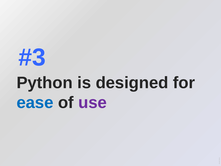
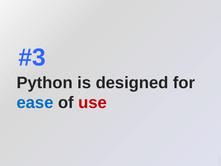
use colour: purple -> red
